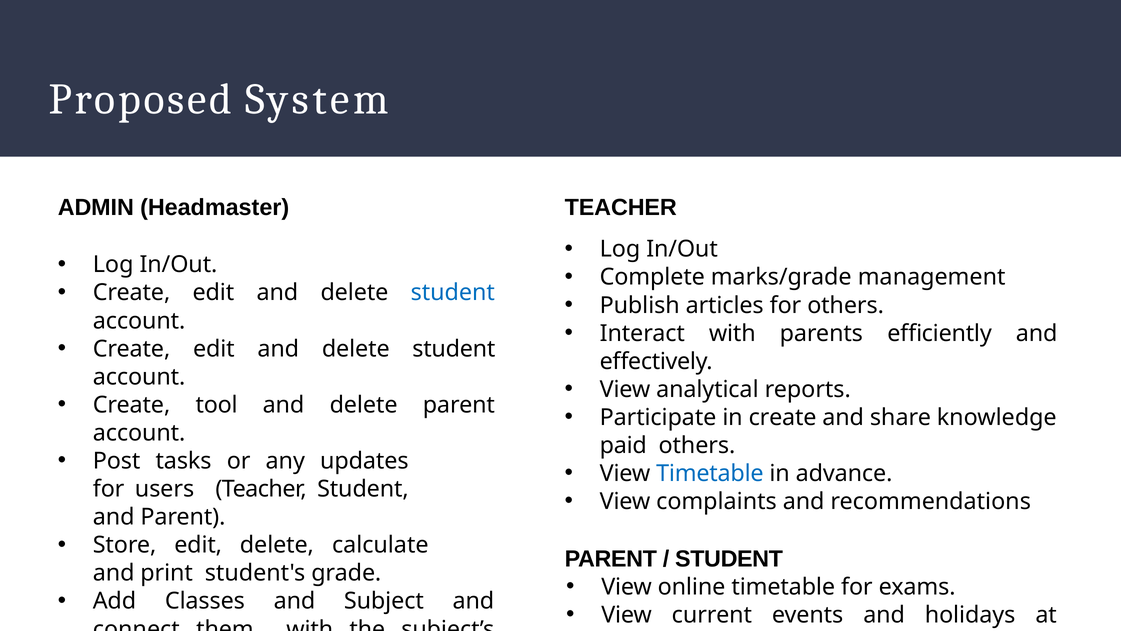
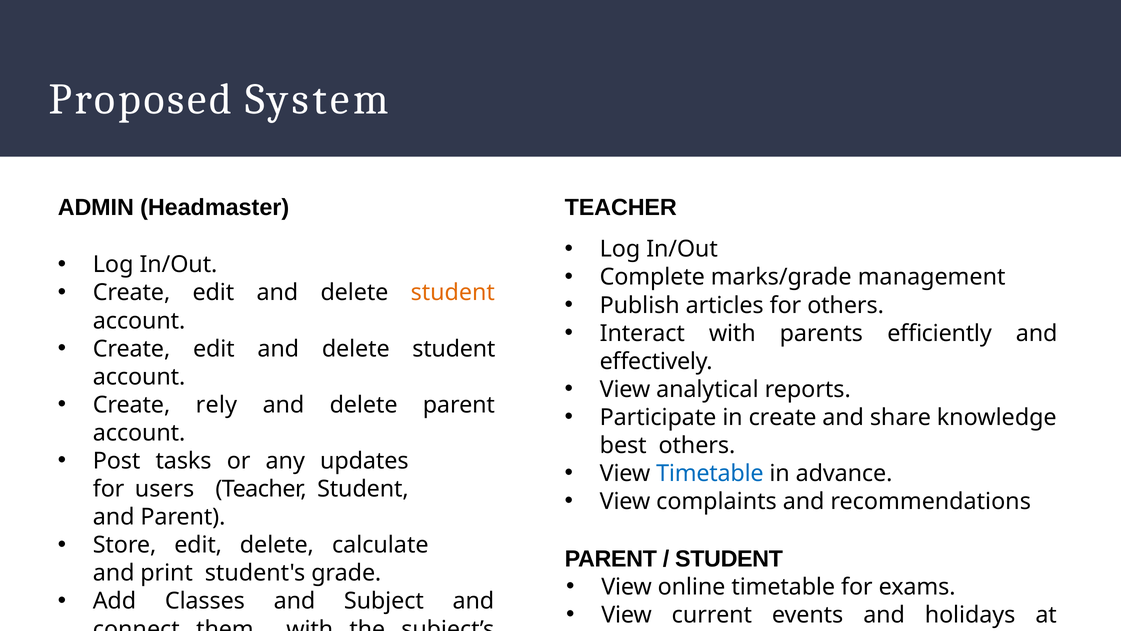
student at (453, 293) colour: blue -> orange
tool: tool -> rely
paid: paid -> best
